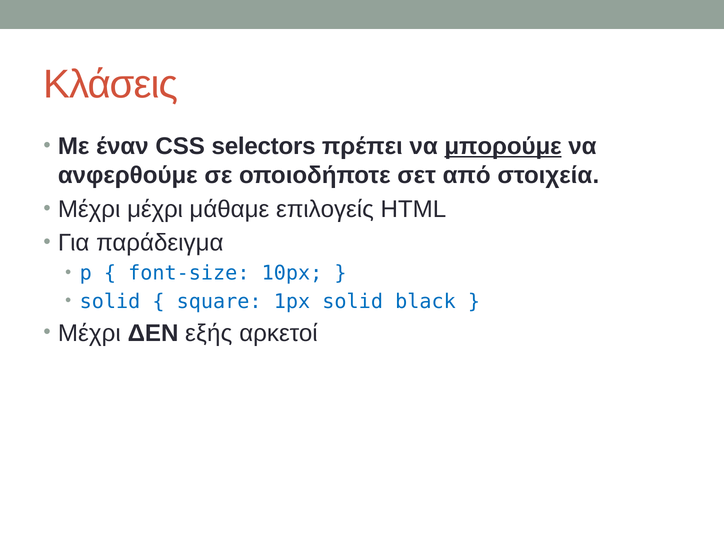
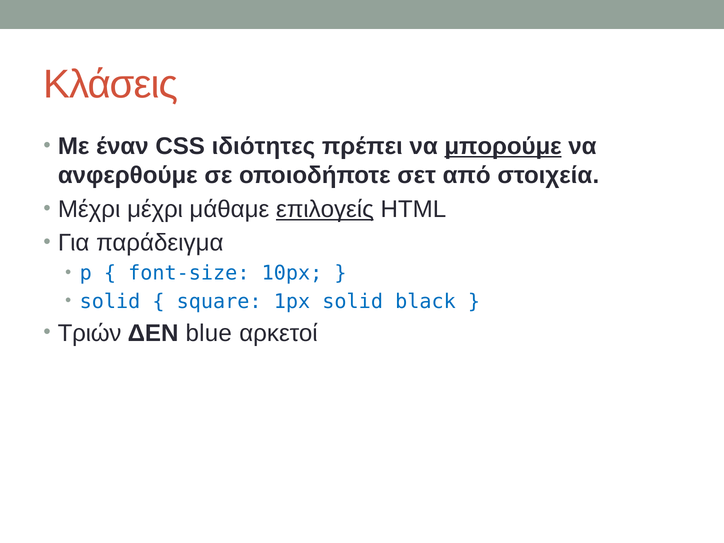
selectors: selectors -> ιδιότητες
επιλογείς underline: none -> present
Μέχρι at (89, 333): Μέχρι -> Τριών
εξής: εξής -> blue
